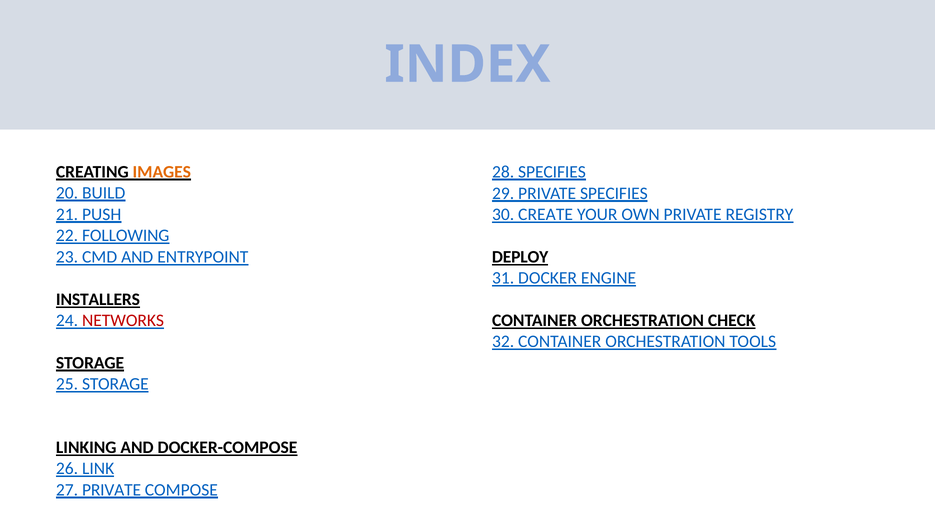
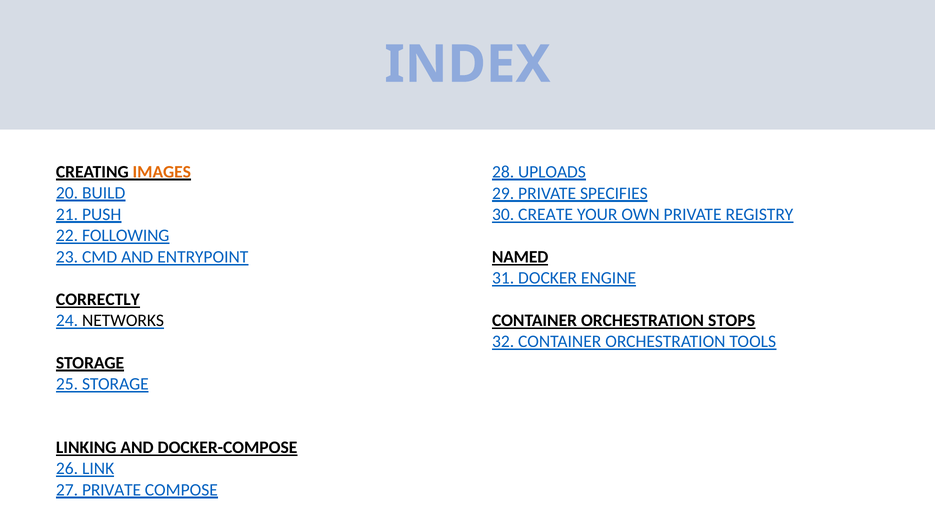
28 SPECIFIES: SPECIFIES -> UPLOADS
DEPLOY: DEPLOY -> NAMED
INSTALLERS: INSTALLERS -> CORRECTLY
NETWORKS colour: red -> black
CHECK: CHECK -> STOPS
